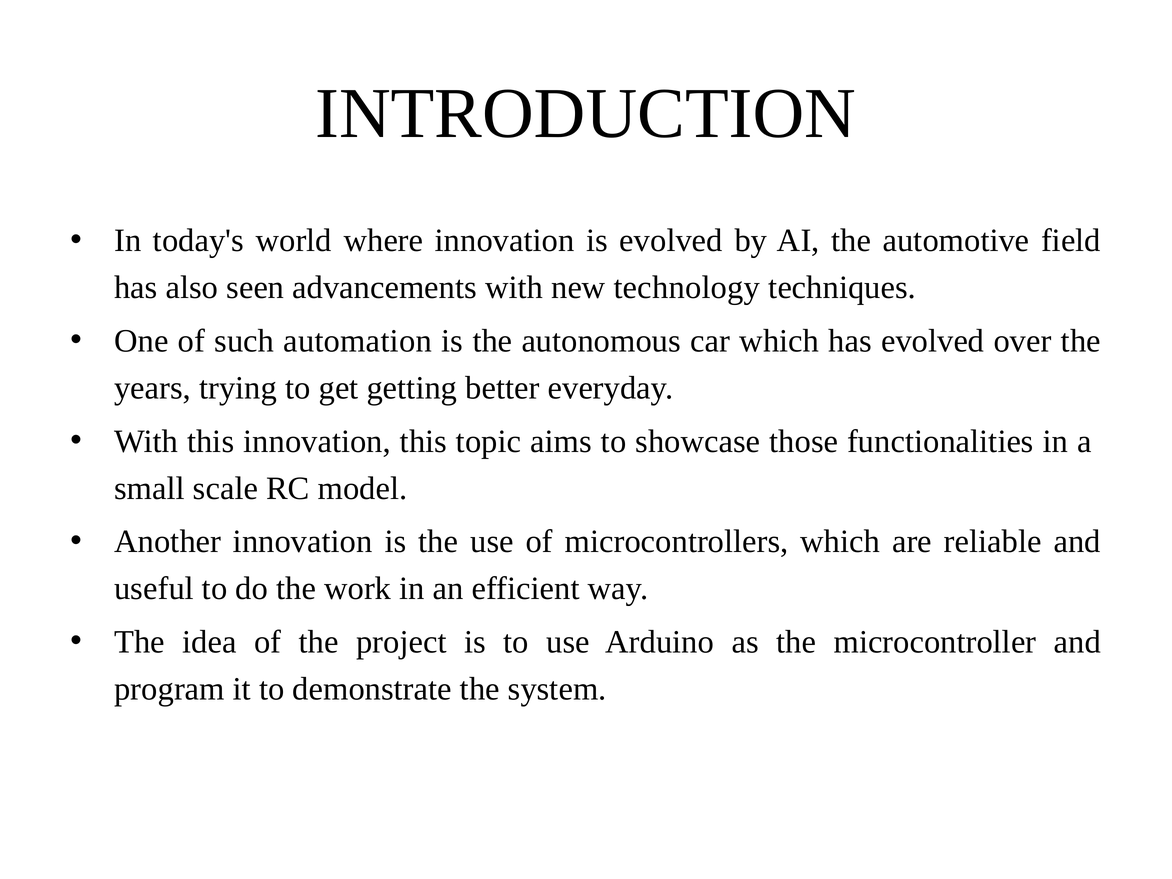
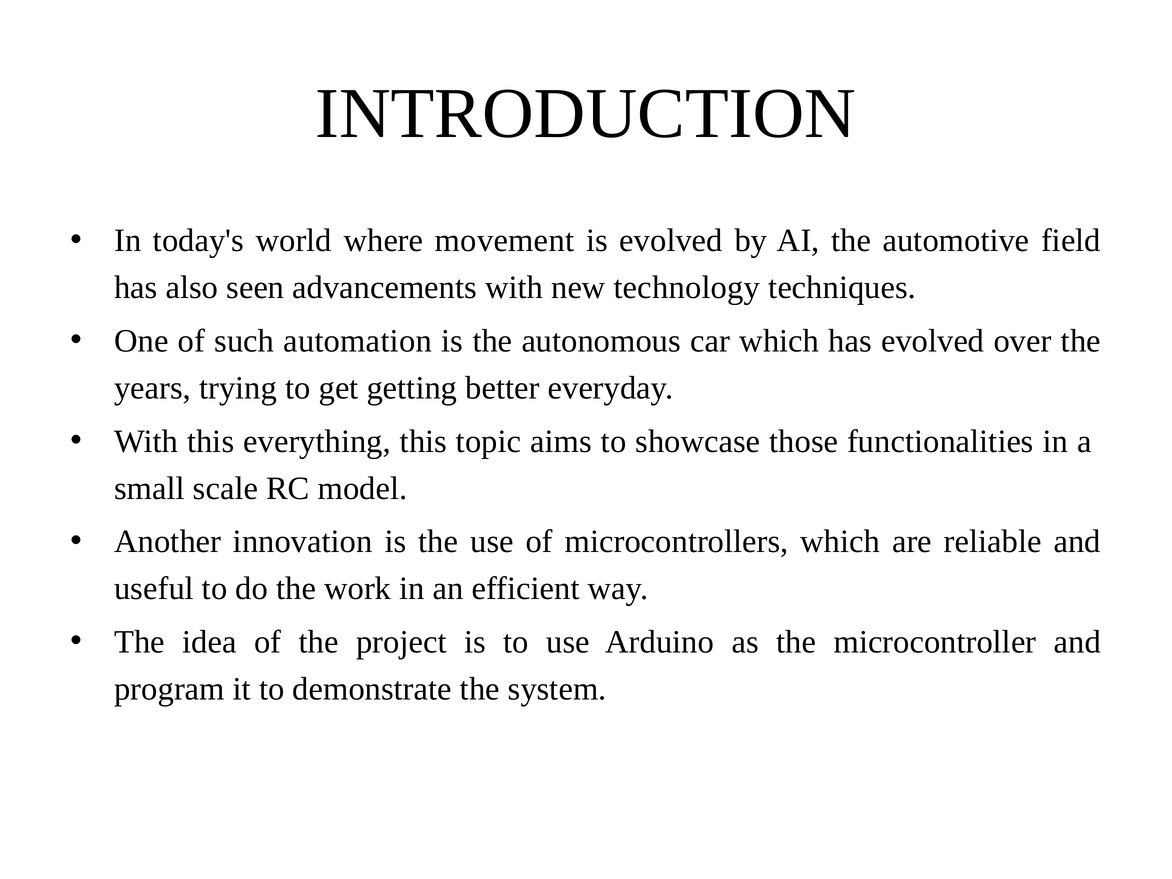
where innovation: innovation -> movement
this innovation: innovation -> everything
